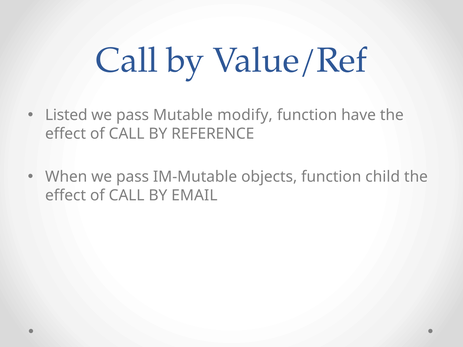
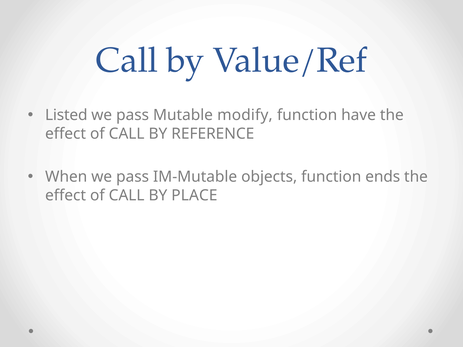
child: child -> ends
EMAIL: EMAIL -> PLACE
